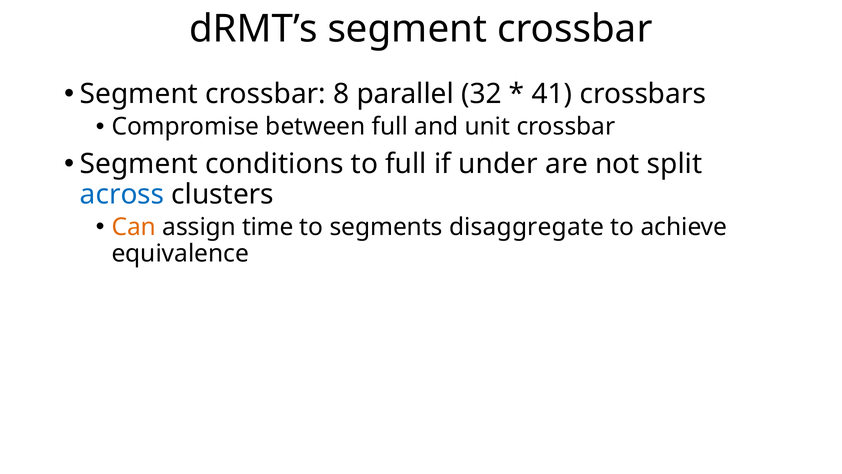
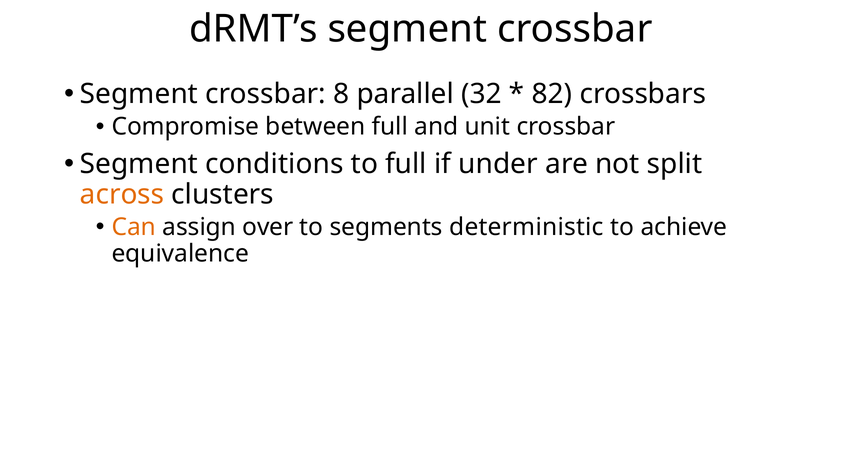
41: 41 -> 82
across colour: blue -> orange
time: time -> over
disaggregate: disaggregate -> deterministic
